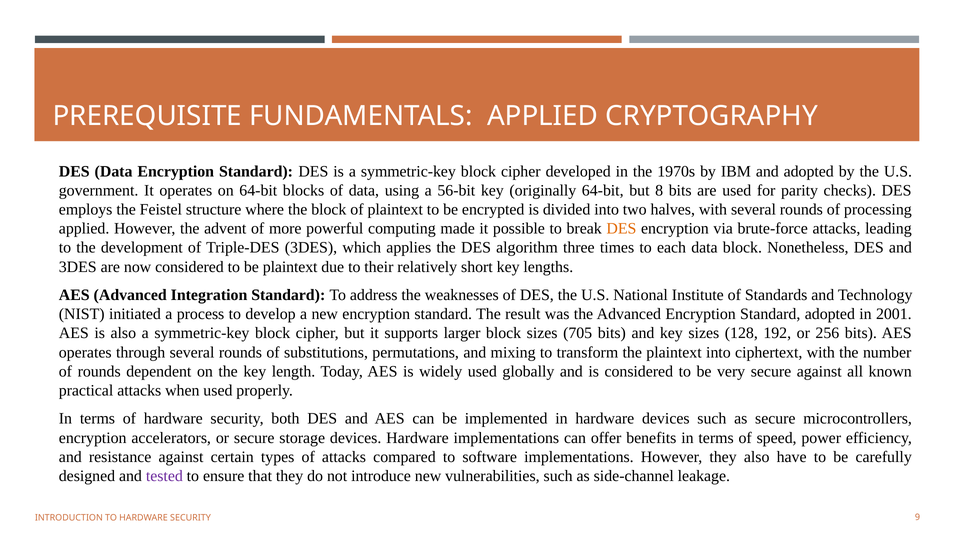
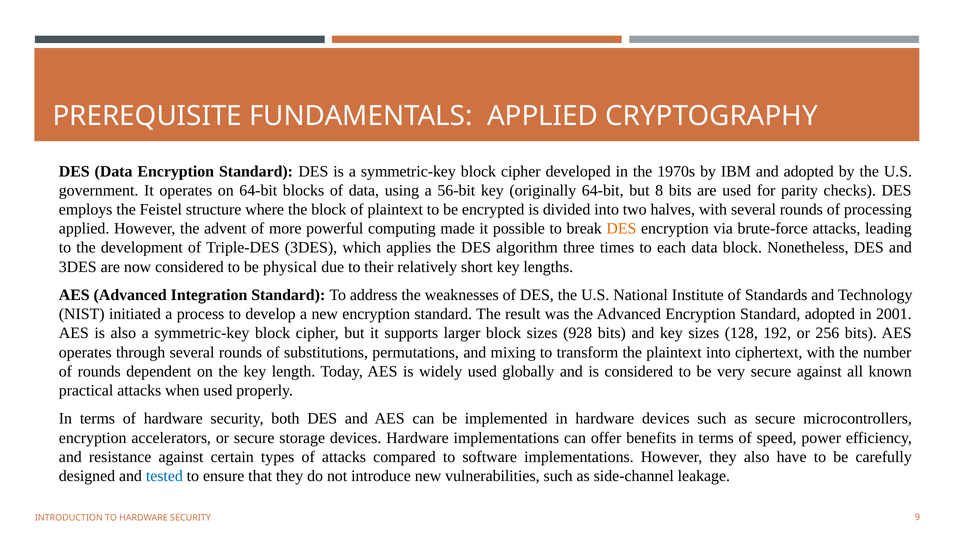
be plaintext: plaintext -> physical
705: 705 -> 928
tested colour: purple -> blue
